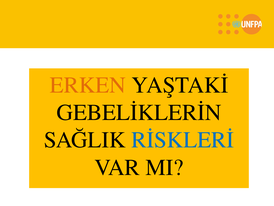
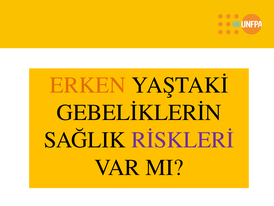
RİSKLERİ colour: blue -> purple
